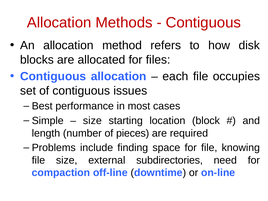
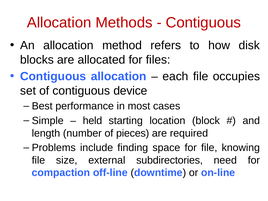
issues: issues -> device
size at (92, 121): size -> held
